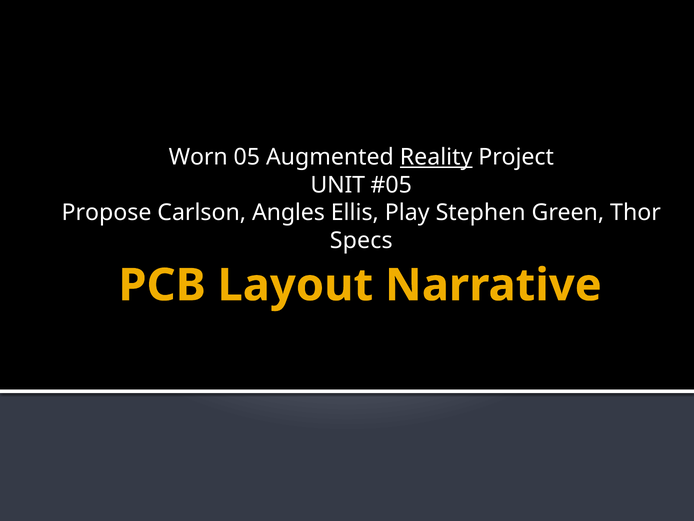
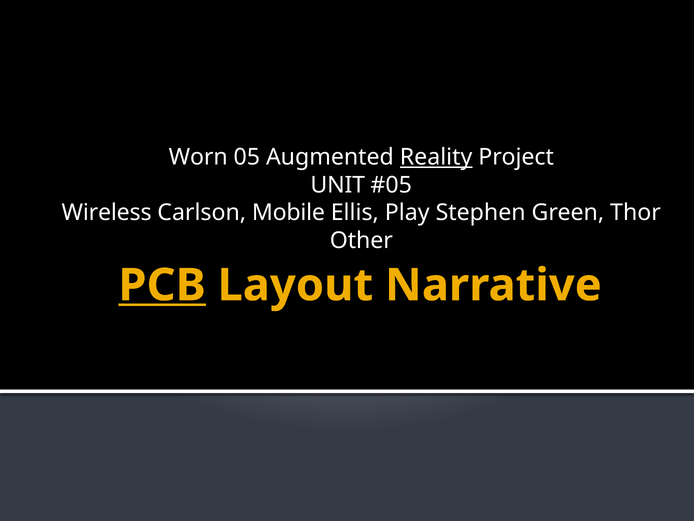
Propose: Propose -> Wireless
Angles: Angles -> Mobile
Specs: Specs -> Other
PCB underline: none -> present
